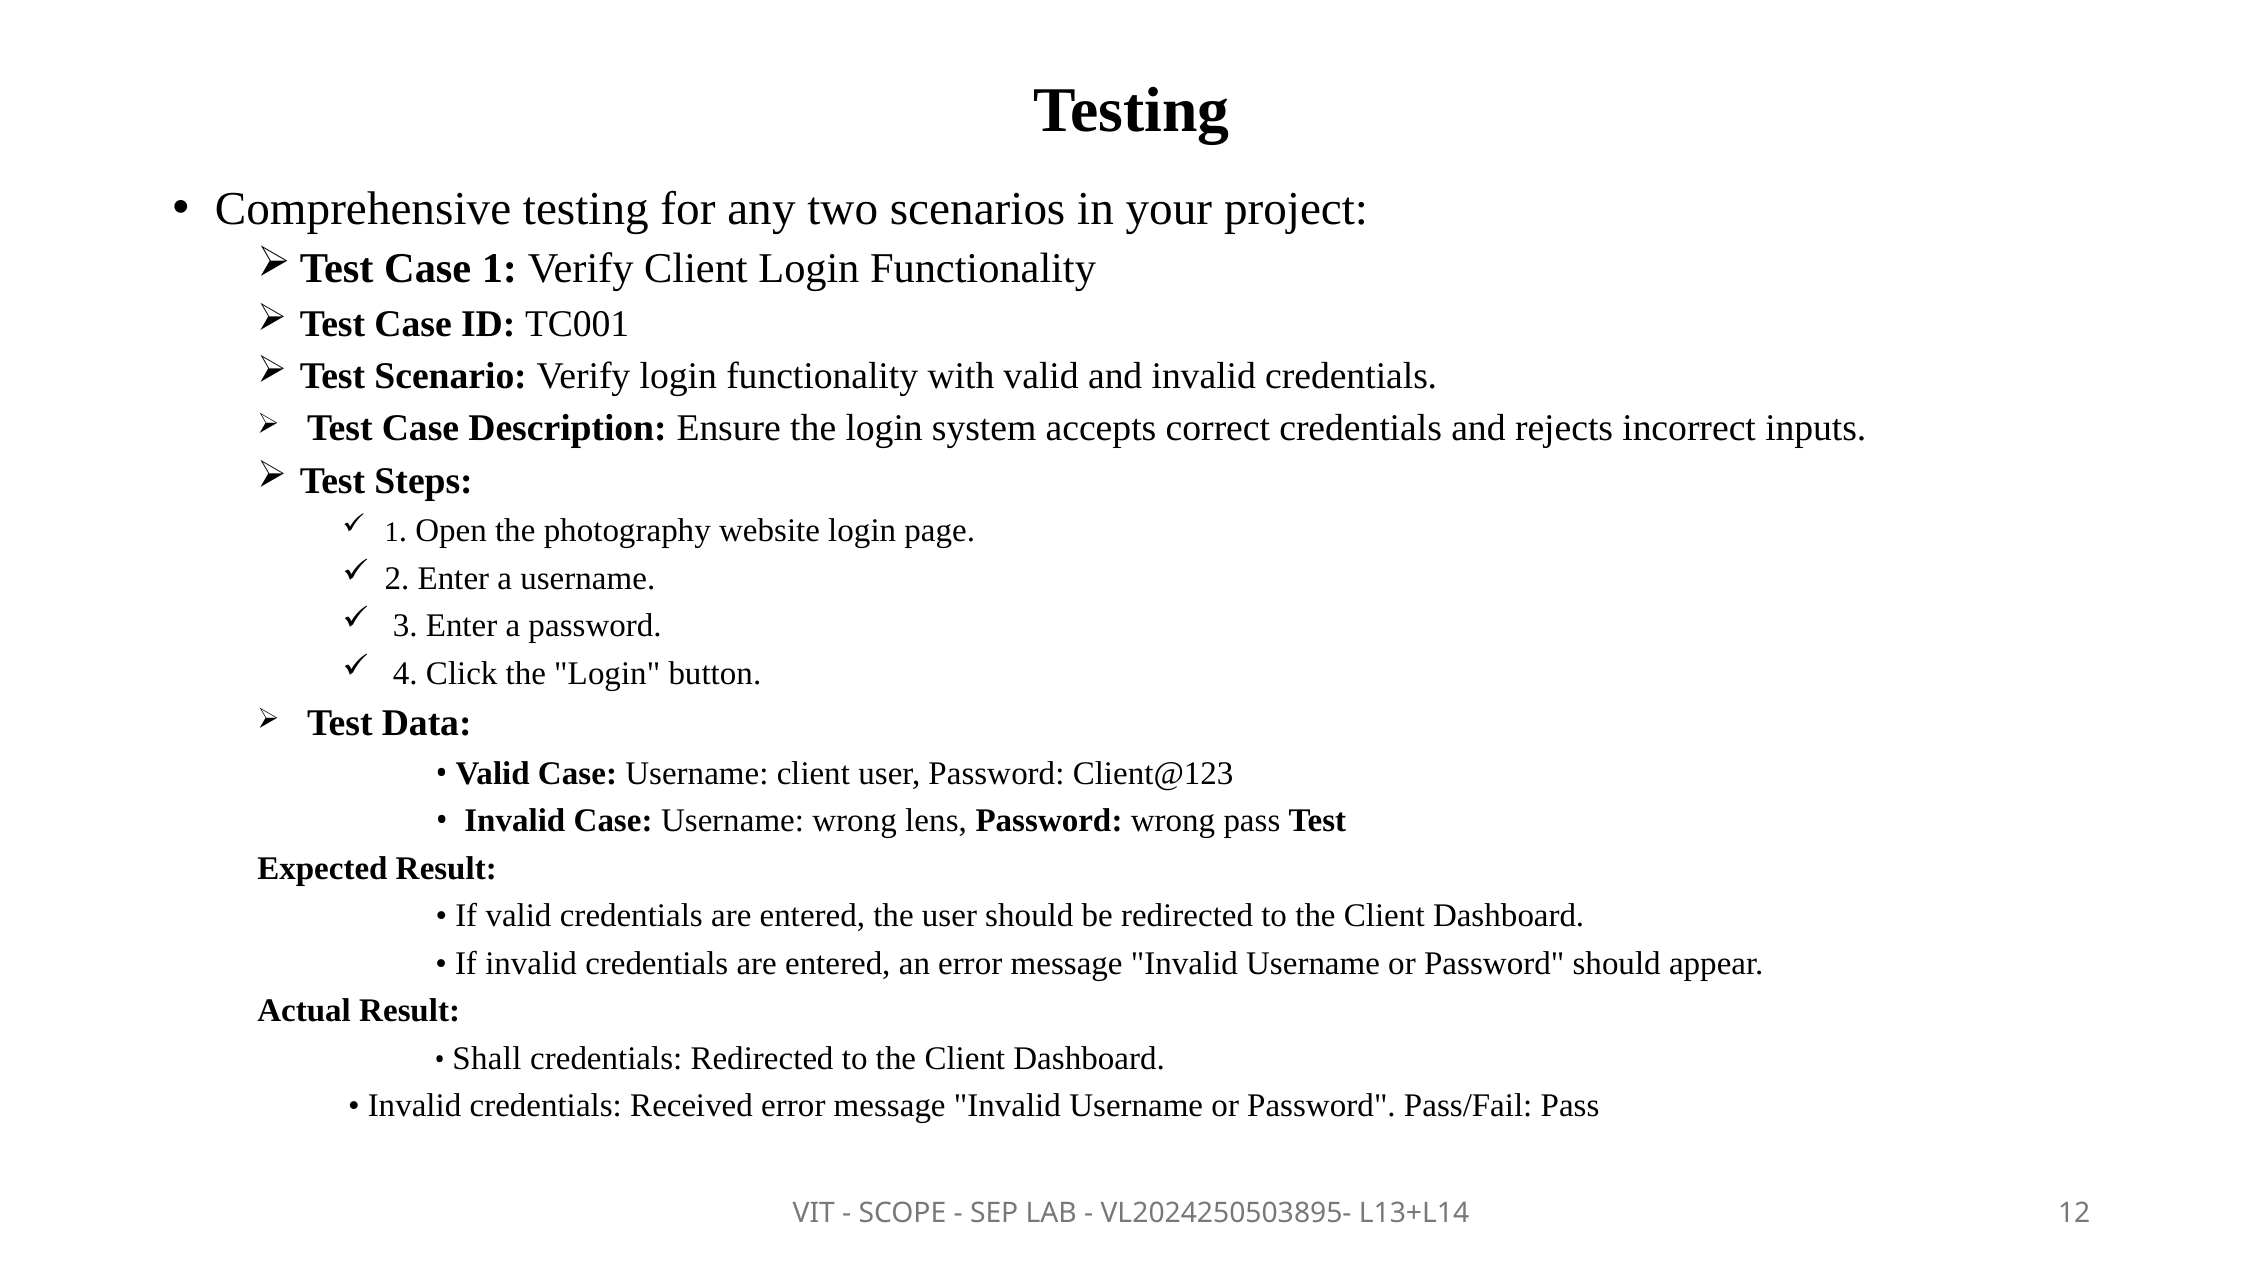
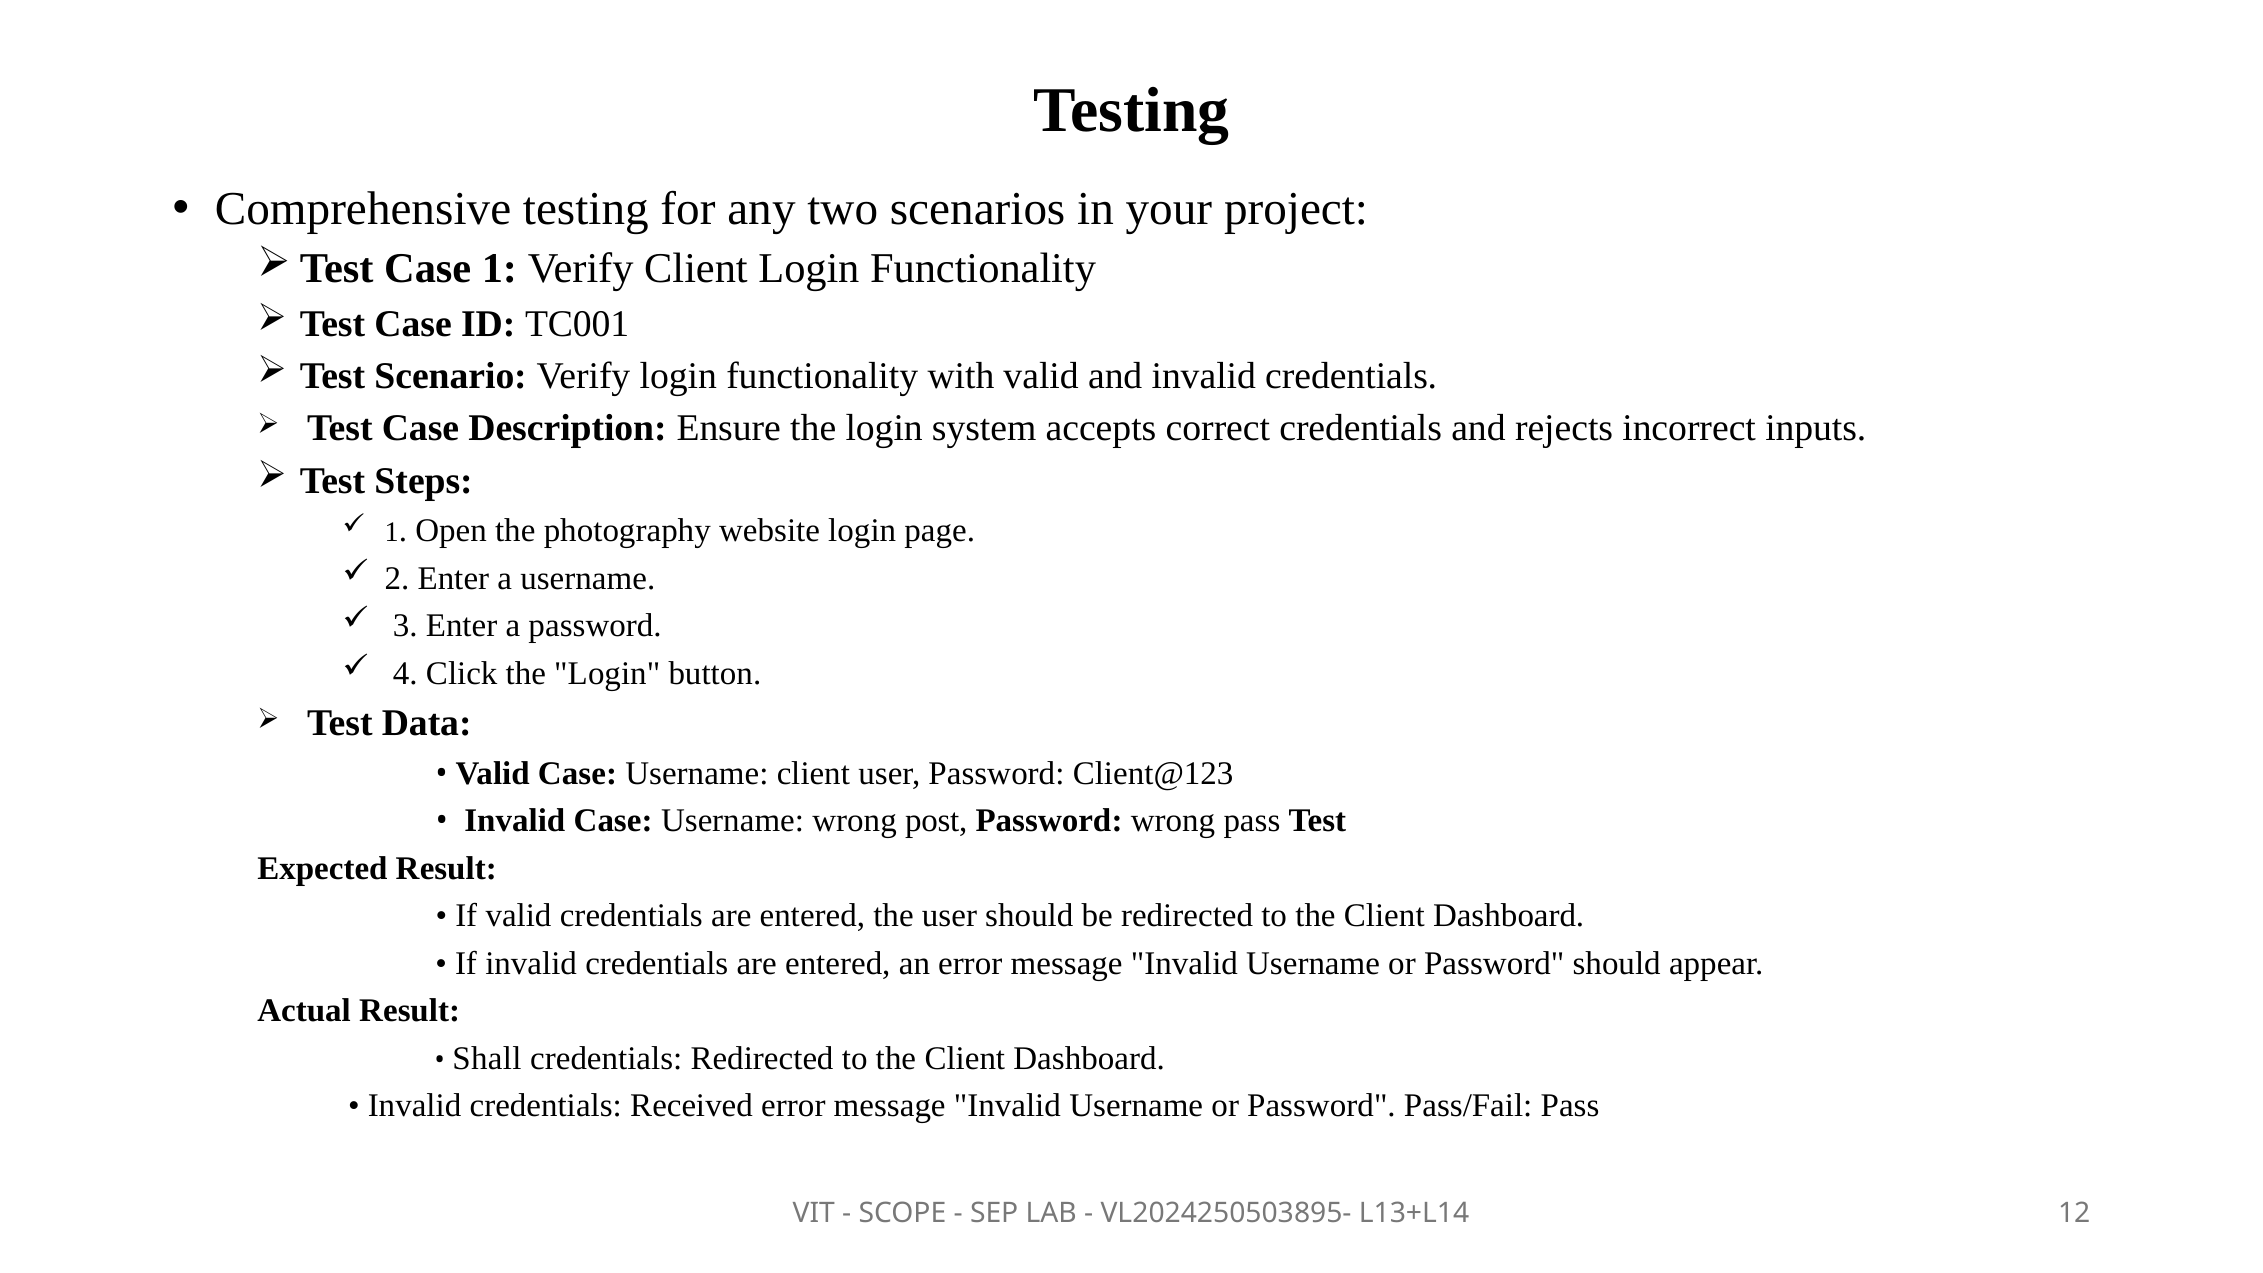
lens: lens -> post
